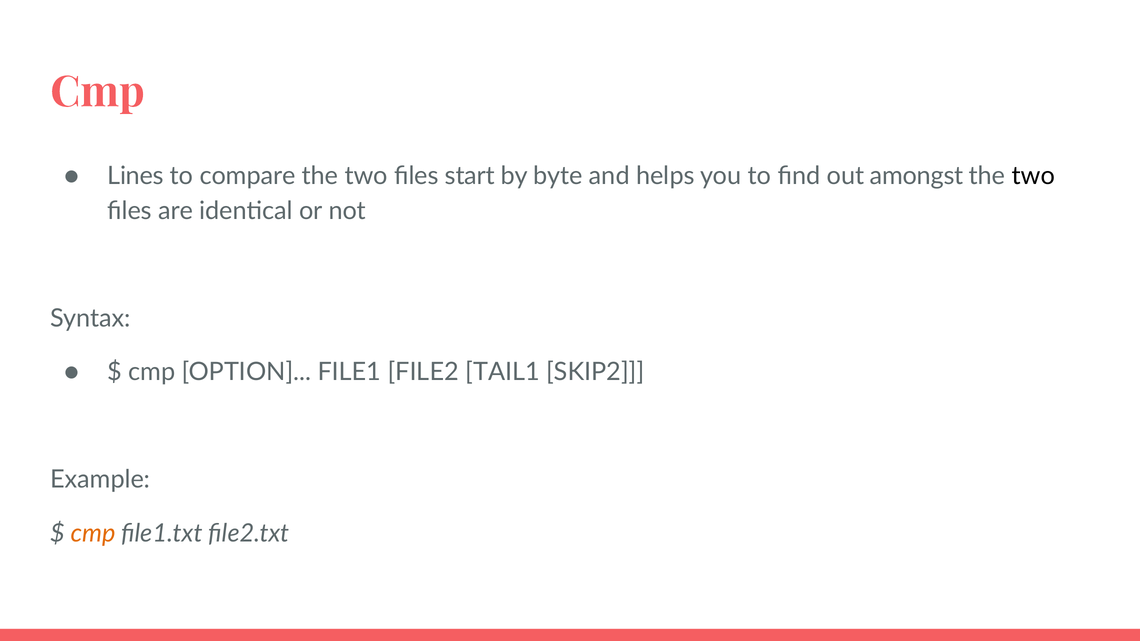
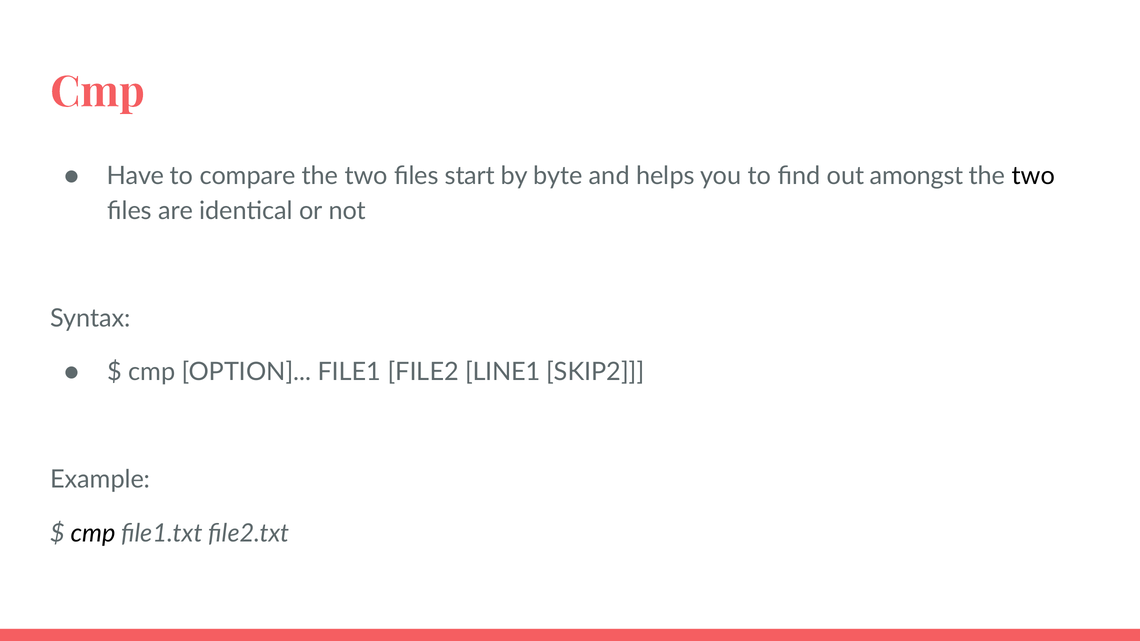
Lines: Lines -> Have
TAIL1: TAIL1 -> LINE1
cmp at (93, 534) colour: orange -> black
